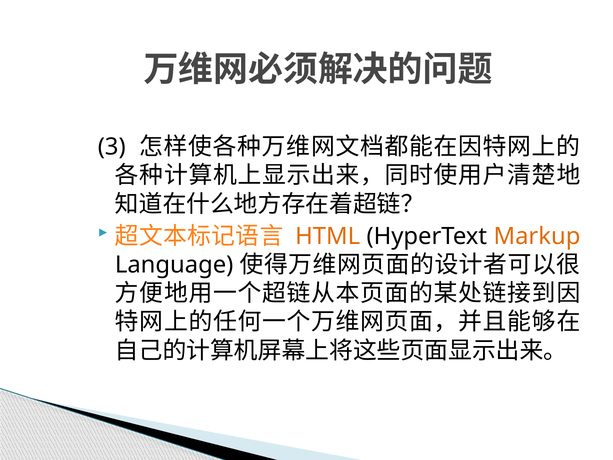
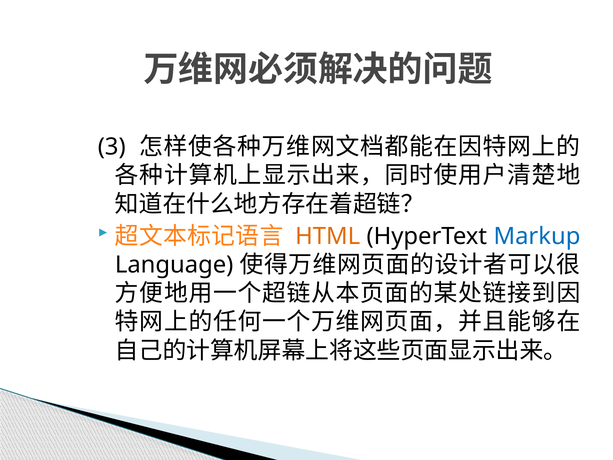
Markup colour: orange -> blue
